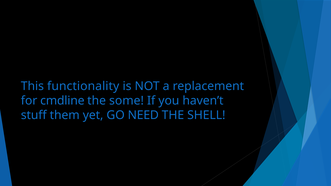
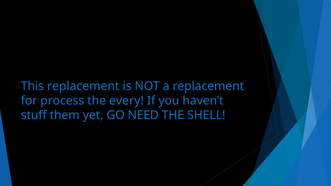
This functionality: functionality -> replacement
cmdline: cmdline -> process
some: some -> every
